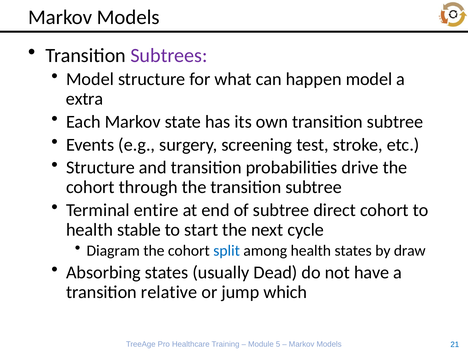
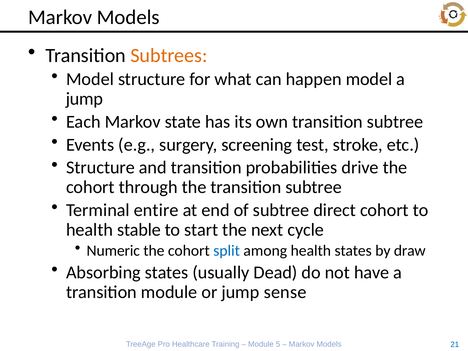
Subtrees colour: purple -> orange
extra at (84, 99): extra -> jump
Diagram: Diagram -> Numeric
transition relative: relative -> module
which: which -> sense
